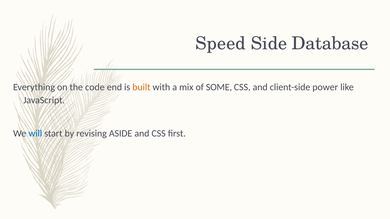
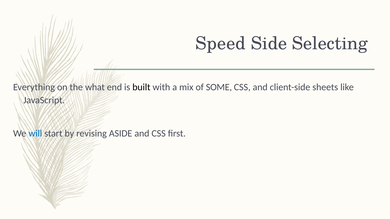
Database: Database -> Selecting
code: code -> what
built colour: orange -> black
power: power -> sheets
